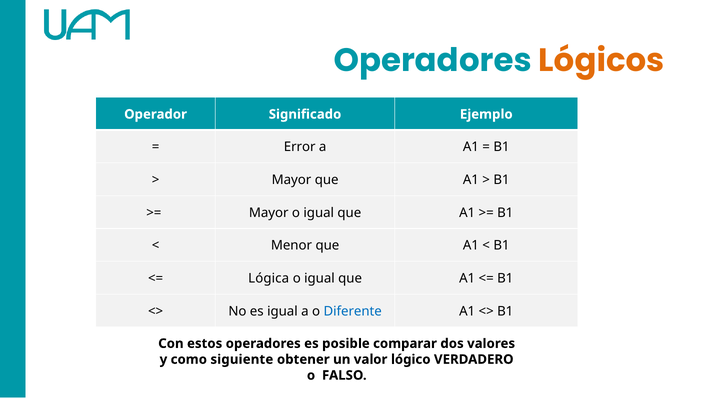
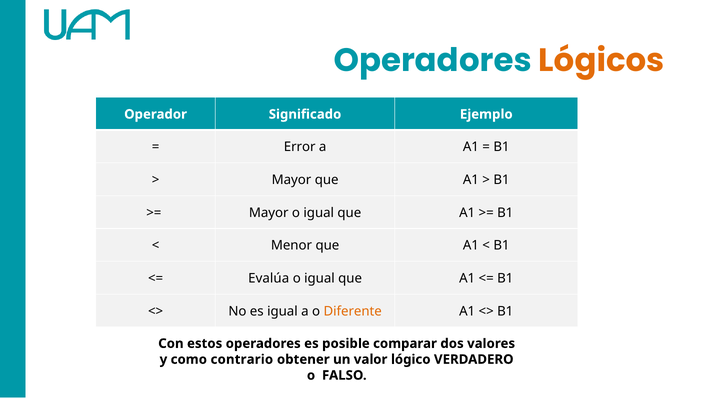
Lógica: Lógica -> Evalúa
Diferente colour: blue -> orange
siguiente: siguiente -> contrario
